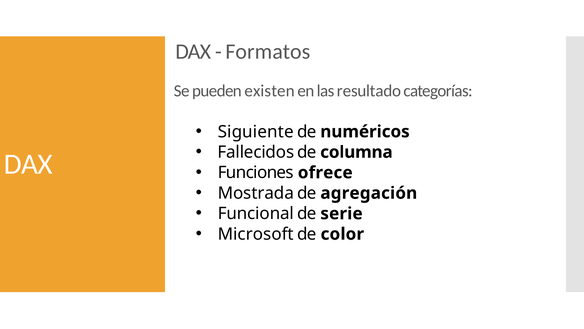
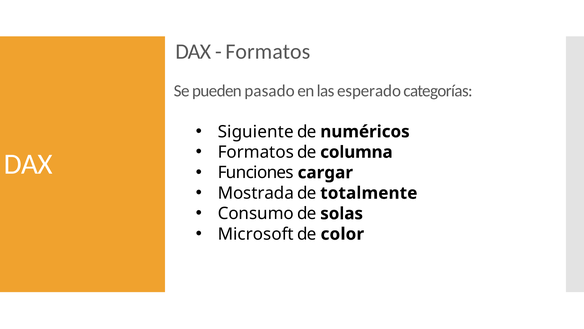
existen: existen -> pasado
resultado: resultado -> esperado
Fallecidos at (256, 152): Fallecidos -> Formatos
ofrece: ofrece -> cargar
agregación: agregación -> totalmente
Funcional: Funcional -> Consumo
serie: serie -> solas
